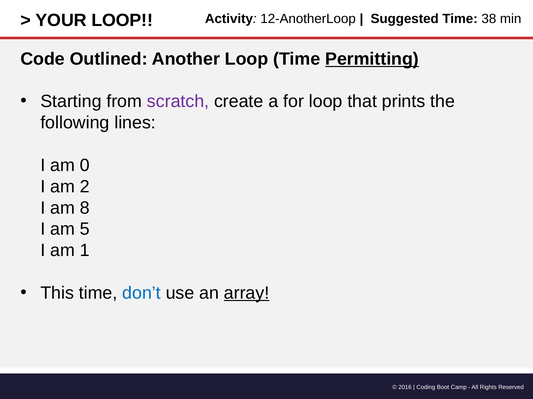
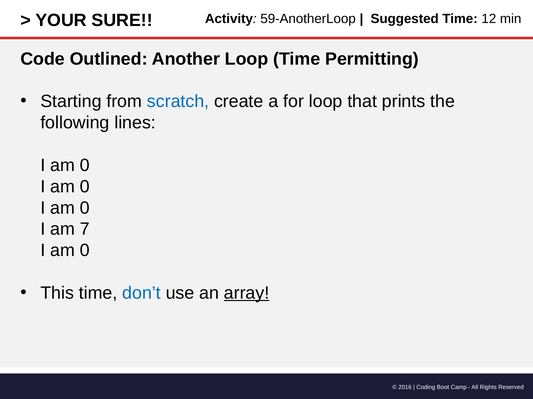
YOUR LOOP: LOOP -> SURE
12-AnotherLoop: 12-AnotherLoop -> 59-AnotherLoop
38: 38 -> 12
Permitting underline: present -> none
scratch colour: purple -> blue
2 at (85, 187): 2 -> 0
8 at (85, 208): 8 -> 0
5: 5 -> 7
1 at (85, 251): 1 -> 0
